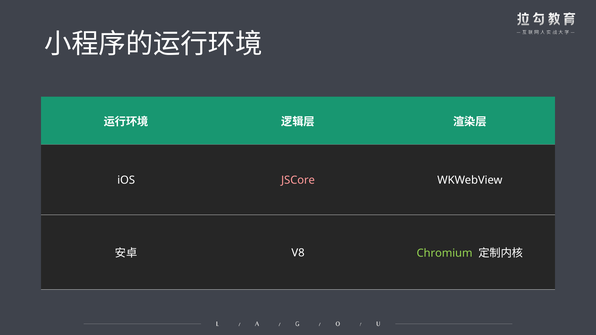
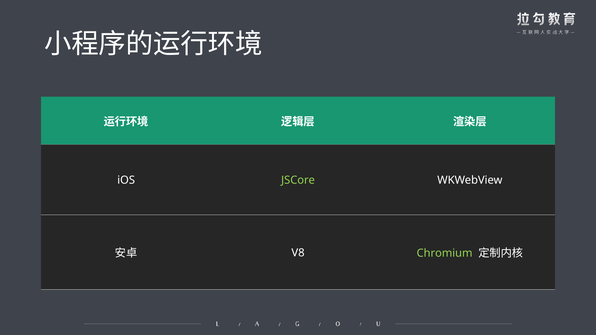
JSCore colour: pink -> light green
